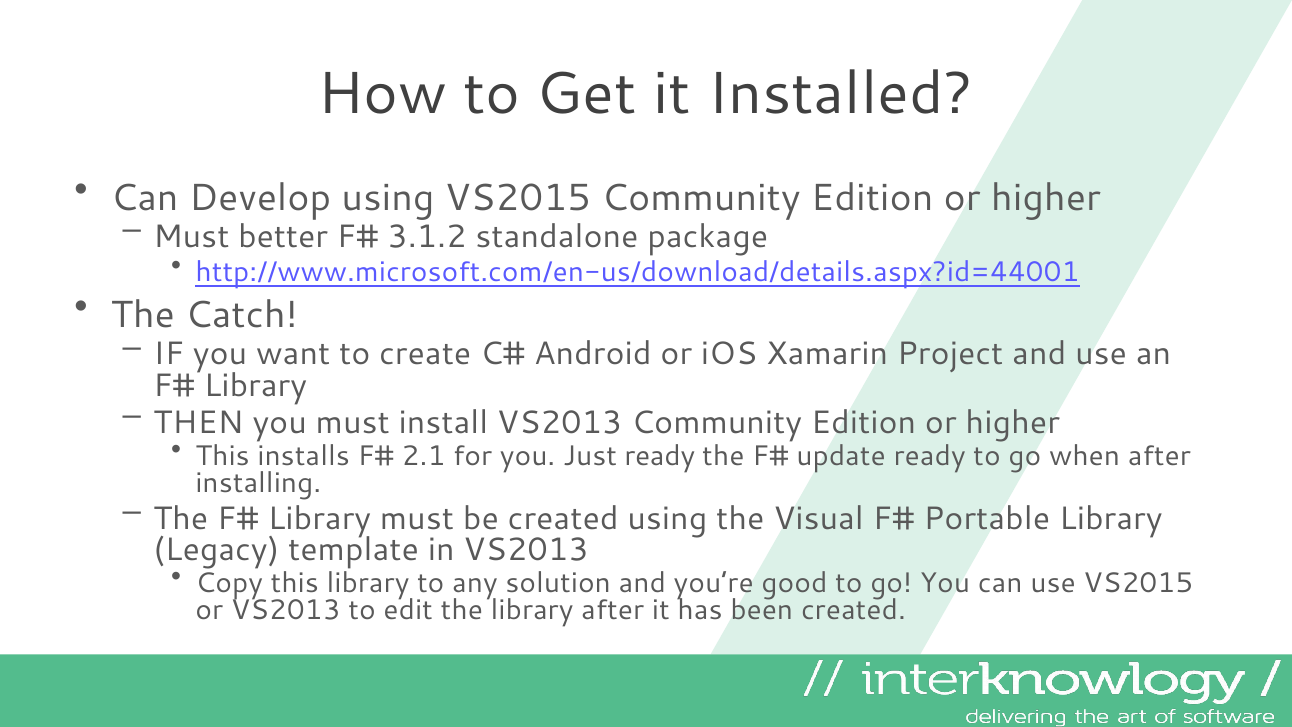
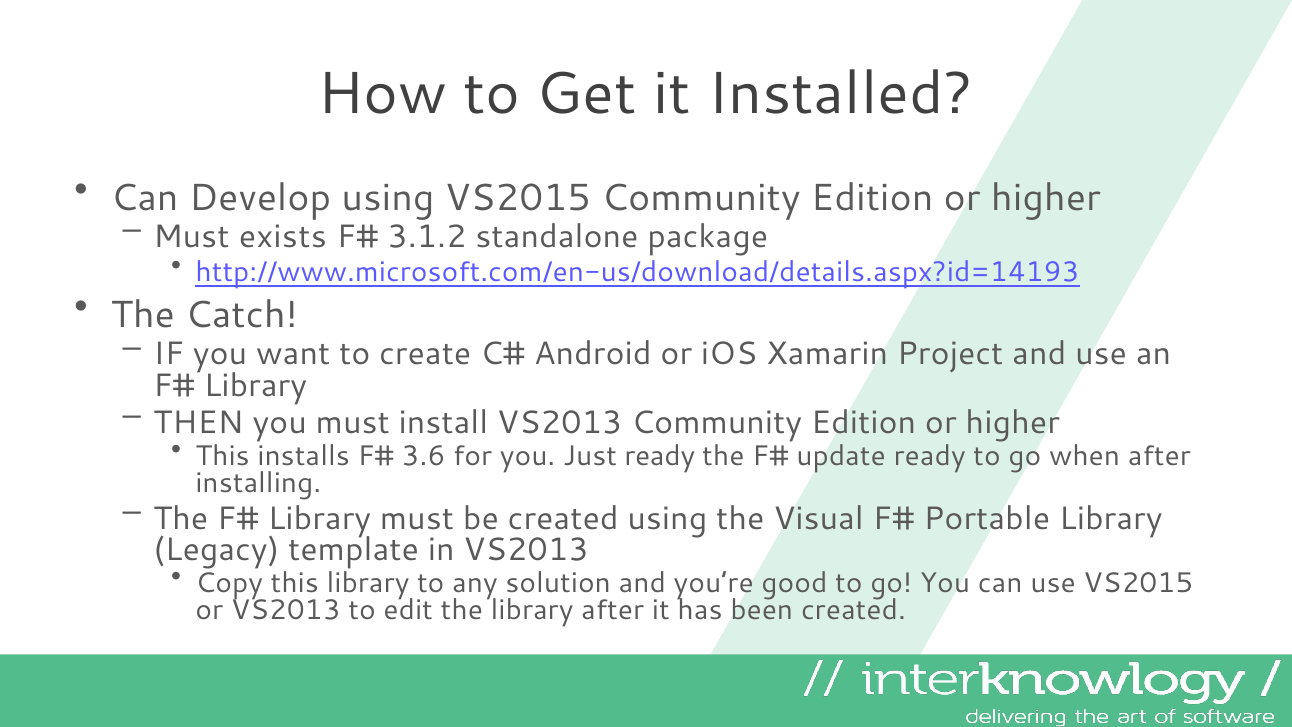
better: better -> exists
http://www.microsoft.com/en-us/download/details.aspx?id=44001: http://www.microsoft.com/en-us/download/details.aspx?id=44001 -> http://www.microsoft.com/en-us/download/details.aspx?id=14193
2.1: 2.1 -> 3.6
